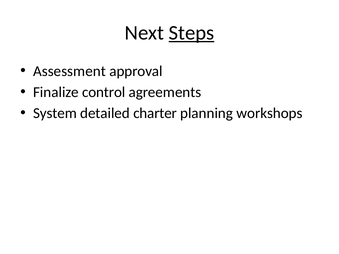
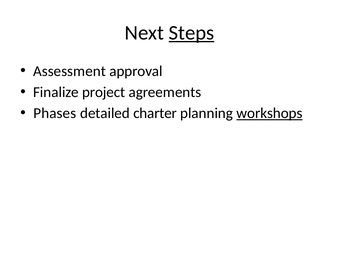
control: control -> project
System: System -> Phases
workshops underline: none -> present
